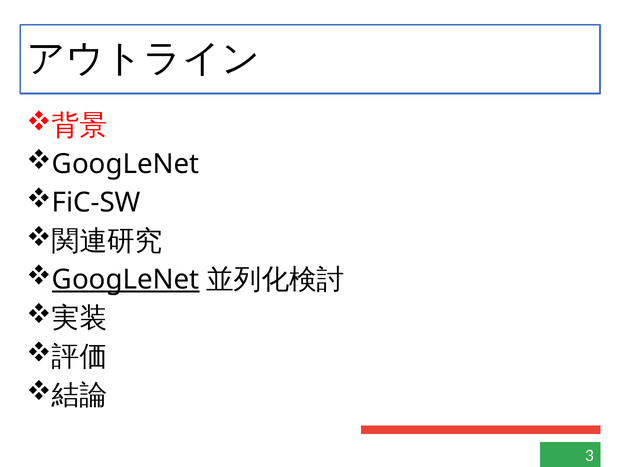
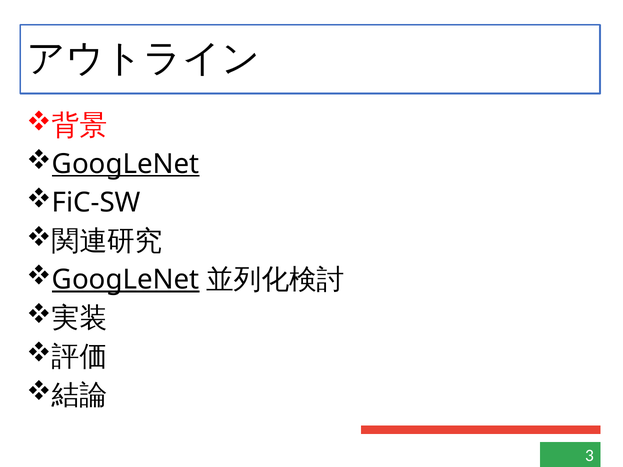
GoogLeNet at (126, 164) underline: none -> present
